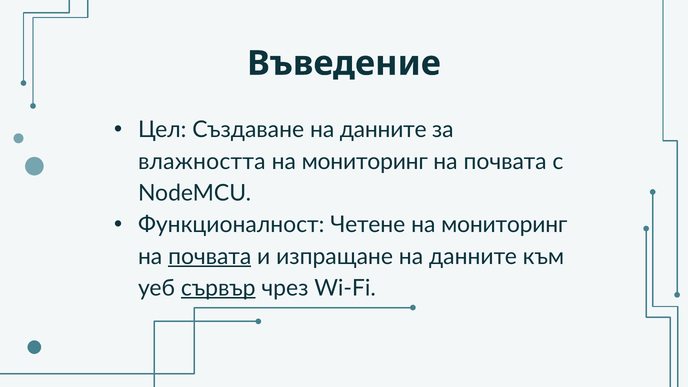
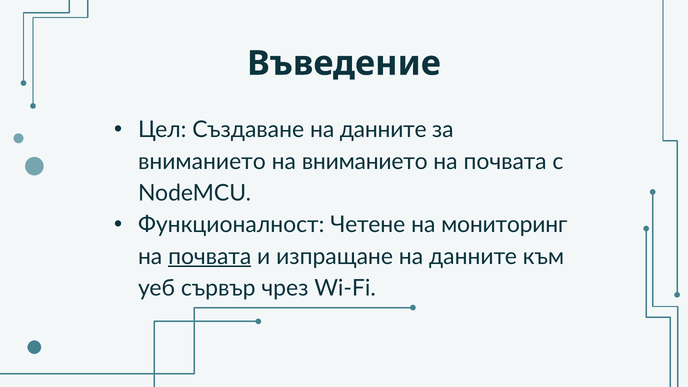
влажността at (202, 162): влажността -> вниманието
мониторинг at (365, 162): мониторинг -> вниманието
сървър underline: present -> none
